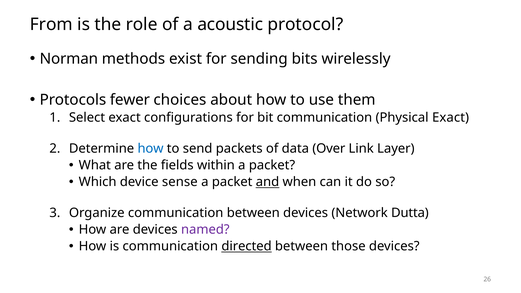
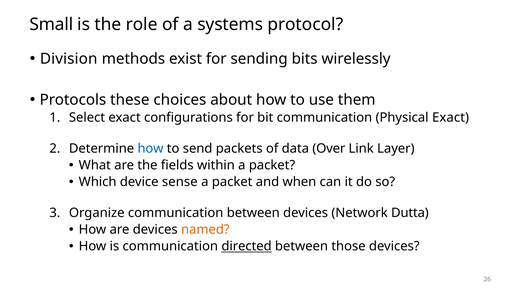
From: From -> Small
acoustic: acoustic -> systems
Norman: Norman -> Division
fewer: fewer -> these
and underline: present -> none
named colour: purple -> orange
